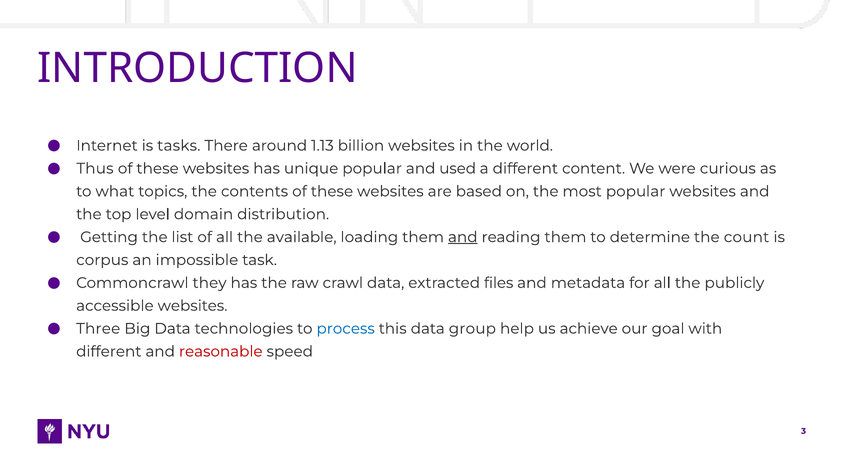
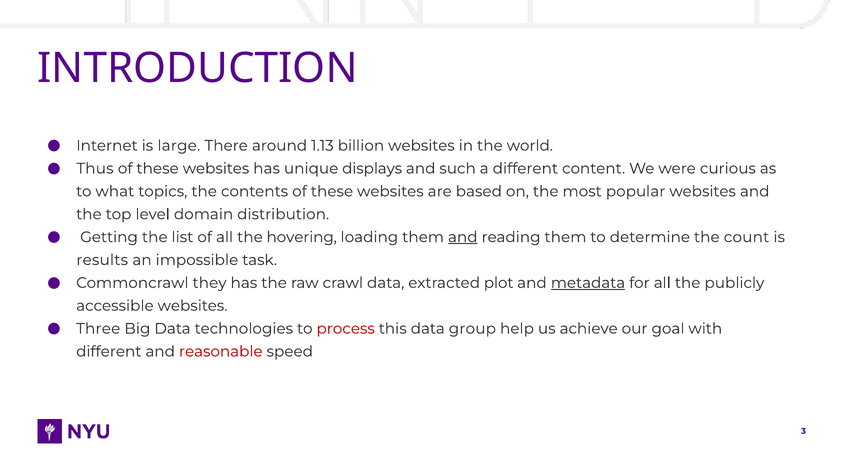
tasks: tasks -> large
unique popular: popular -> displays
used: used -> such
available: available -> hovering
corpus: corpus -> results
files: files -> plot
metadata underline: none -> present
process colour: blue -> red
